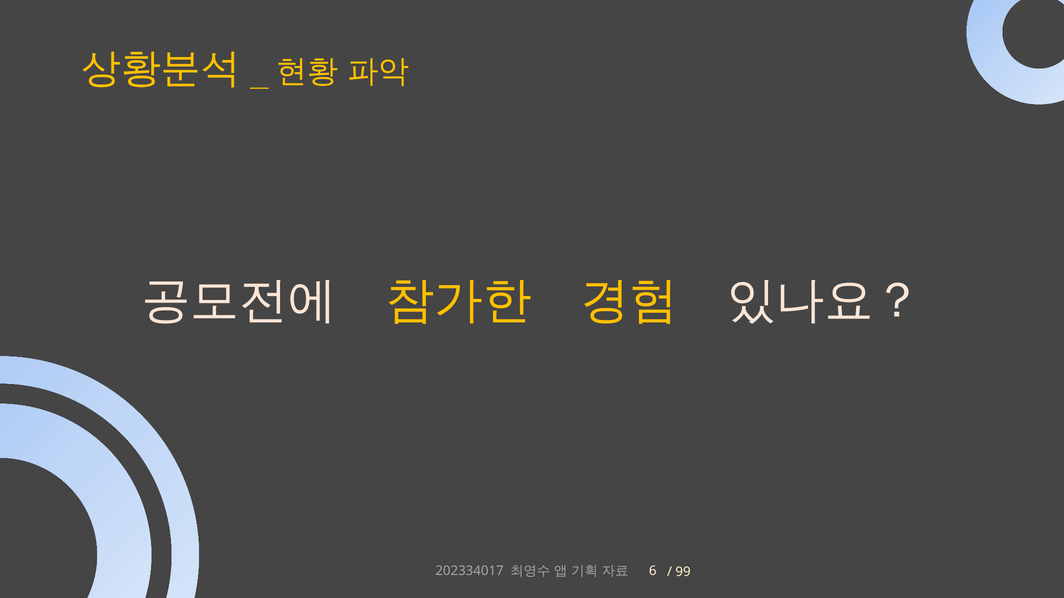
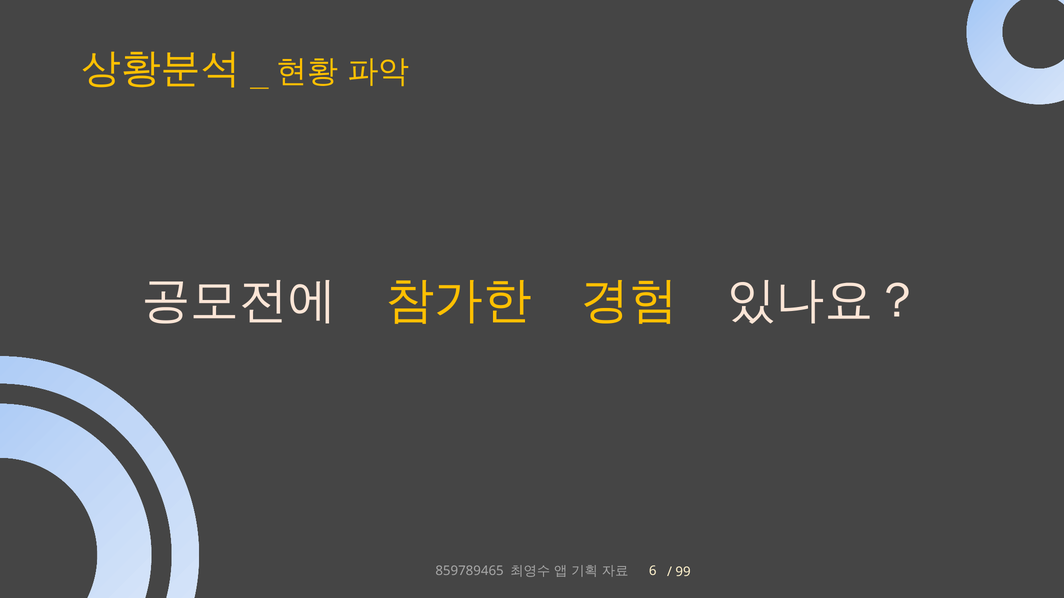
202334017: 202334017 -> 859789465
